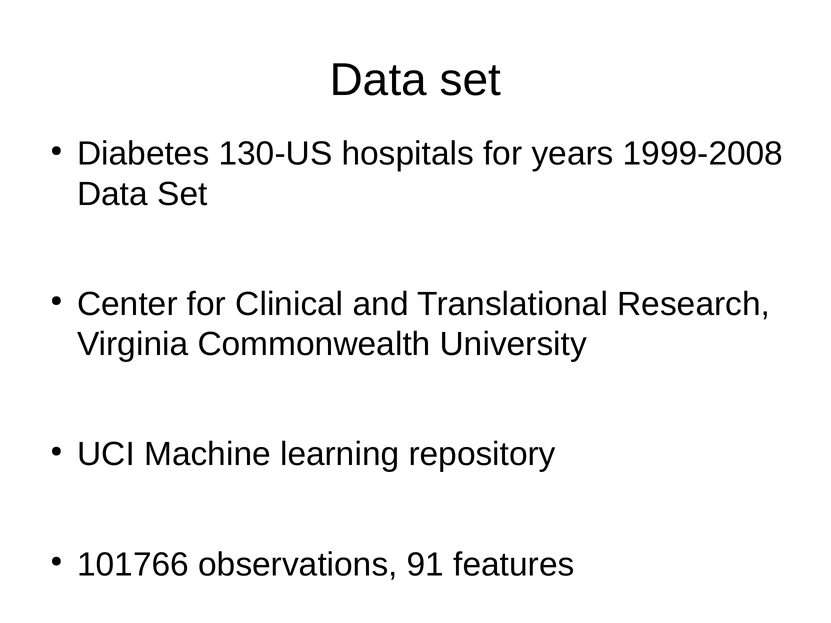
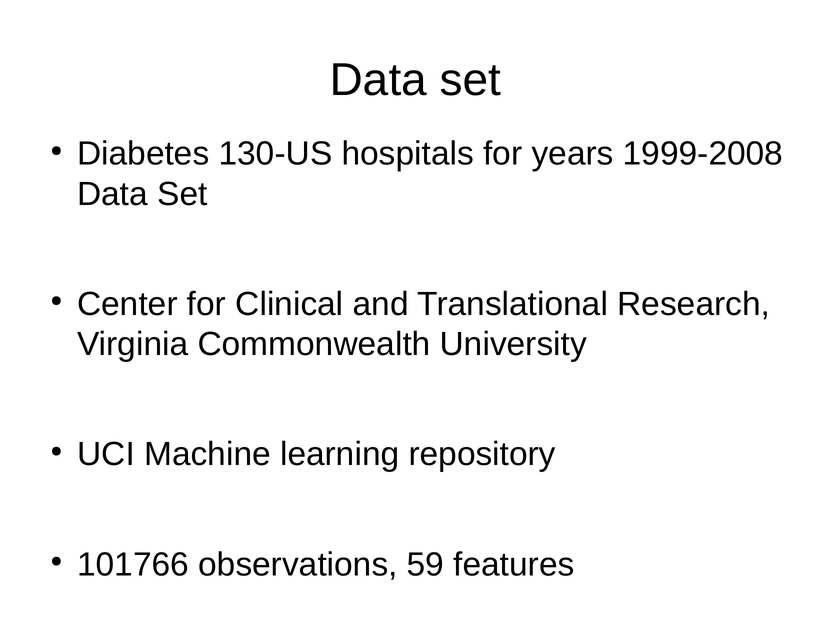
91: 91 -> 59
